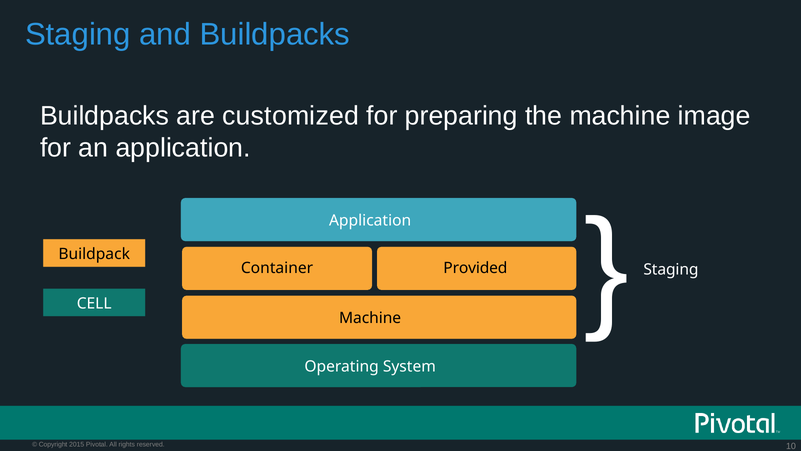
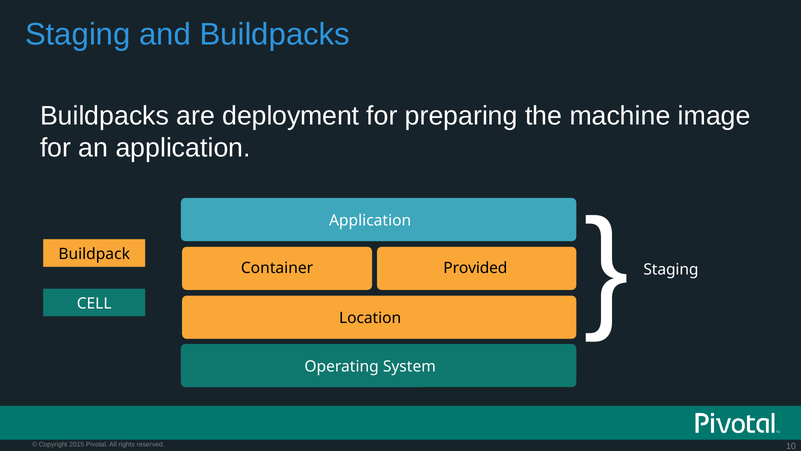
customized: customized -> deployment
Machine at (370, 318): Machine -> Location
